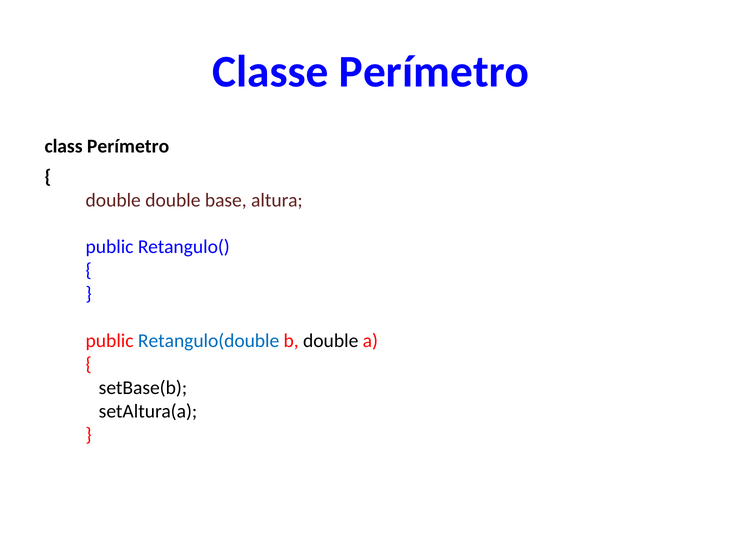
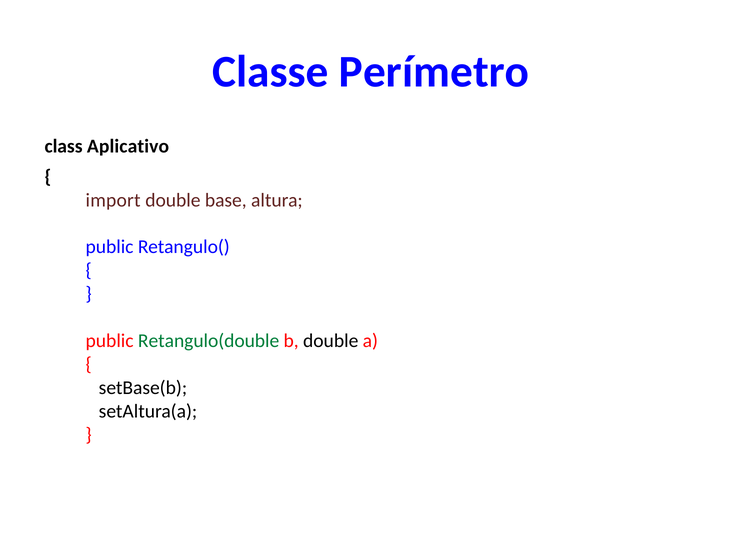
class Perímetro: Perímetro -> Aplicativo
double at (113, 200): double -> import
Retangulo(double colour: blue -> green
